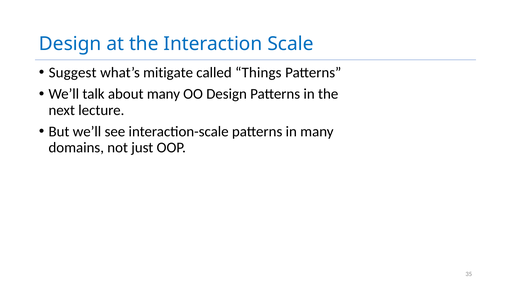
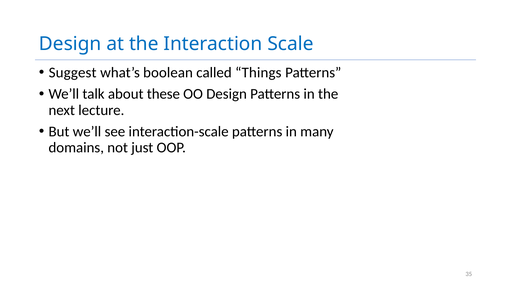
mitigate: mitigate -> boolean
about many: many -> these
